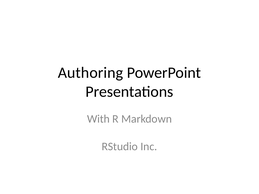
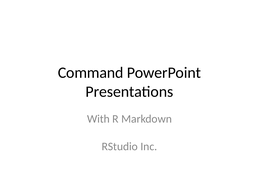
Authoring: Authoring -> Command
